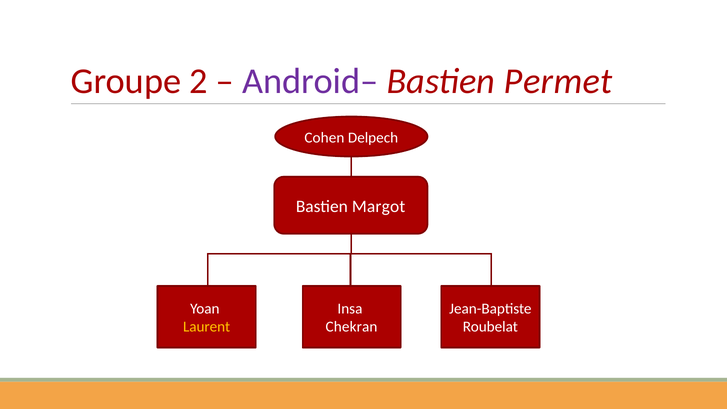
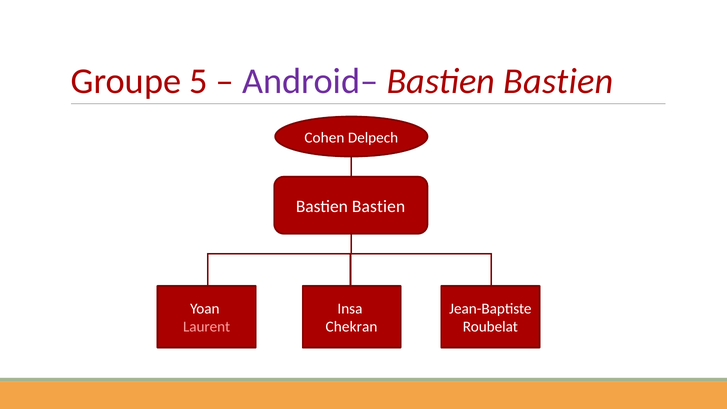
2: 2 -> 5
Permet at (558, 81): Permet -> Bastien
Margot at (379, 206): Margot -> Bastien
Laurent colour: yellow -> pink
